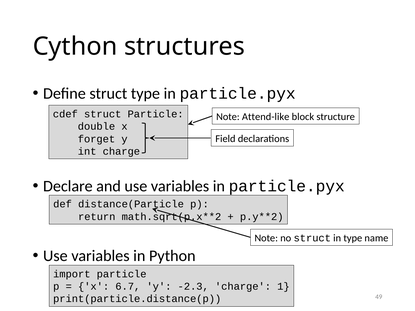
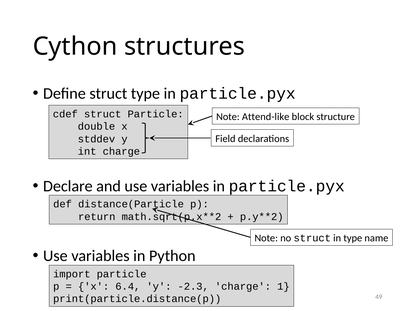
forget: forget -> stddev
6.7: 6.7 -> 6.4
